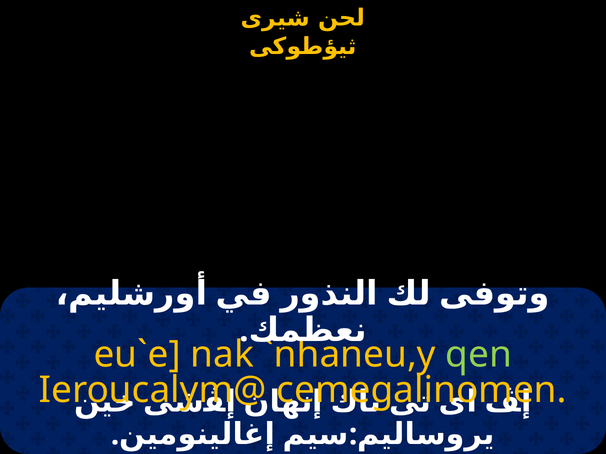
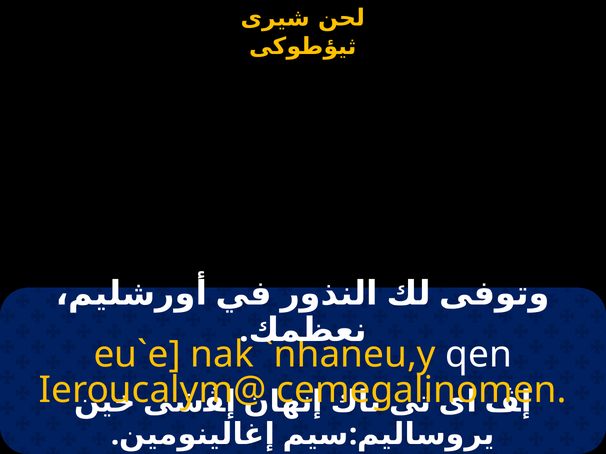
qen colour: light green -> white
